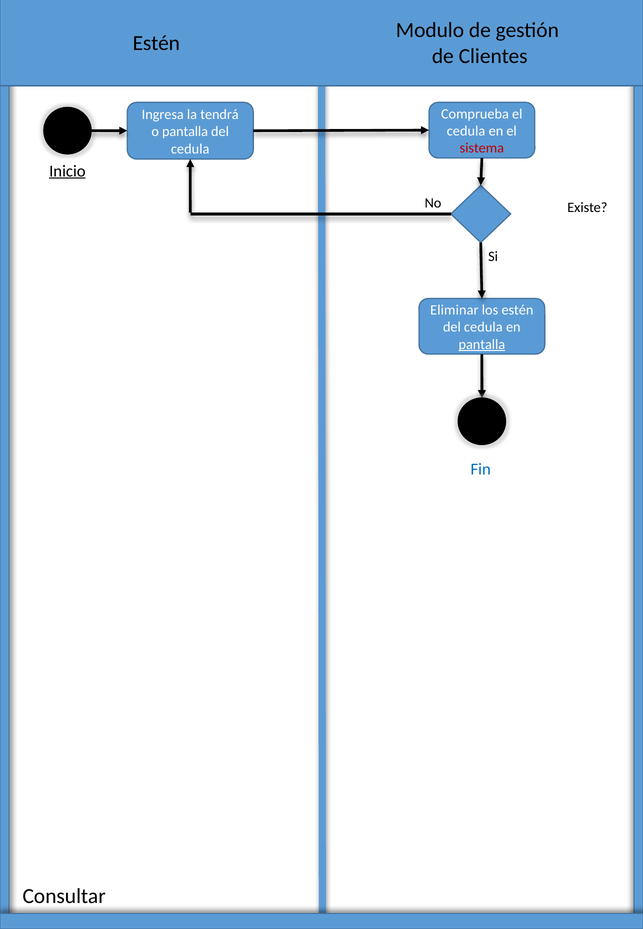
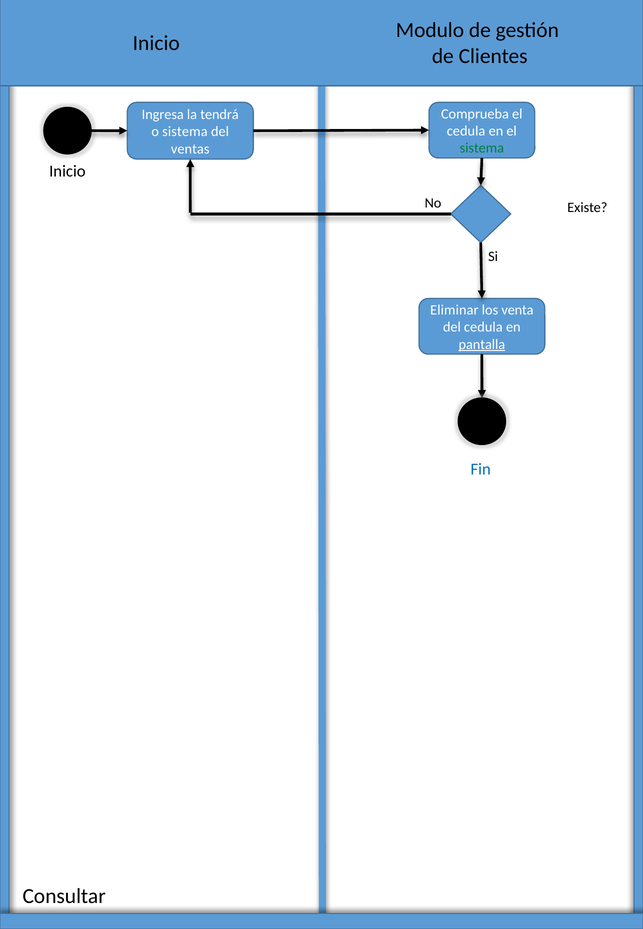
Estén at (156, 43): Estén -> Inicio
o pantalla: pantalla -> sistema
sistema at (482, 148) colour: red -> green
cedula at (190, 149): cedula -> ventas
Inicio at (67, 171) underline: present -> none
los estén: estén -> venta
